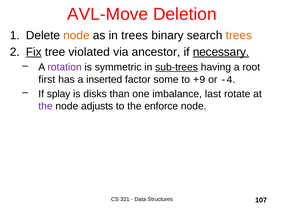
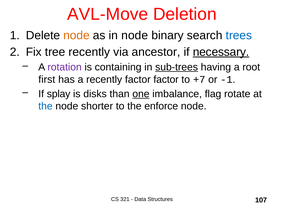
in trees: trees -> node
trees at (239, 35) colour: orange -> blue
Fix underline: present -> none
tree violated: violated -> recently
symmetric: symmetric -> containing
a inserted: inserted -> recently
factor some: some -> factor
+9: +9 -> +7
-4: -4 -> -1
one underline: none -> present
last: last -> flag
the at (45, 106) colour: purple -> blue
adjusts: adjusts -> shorter
